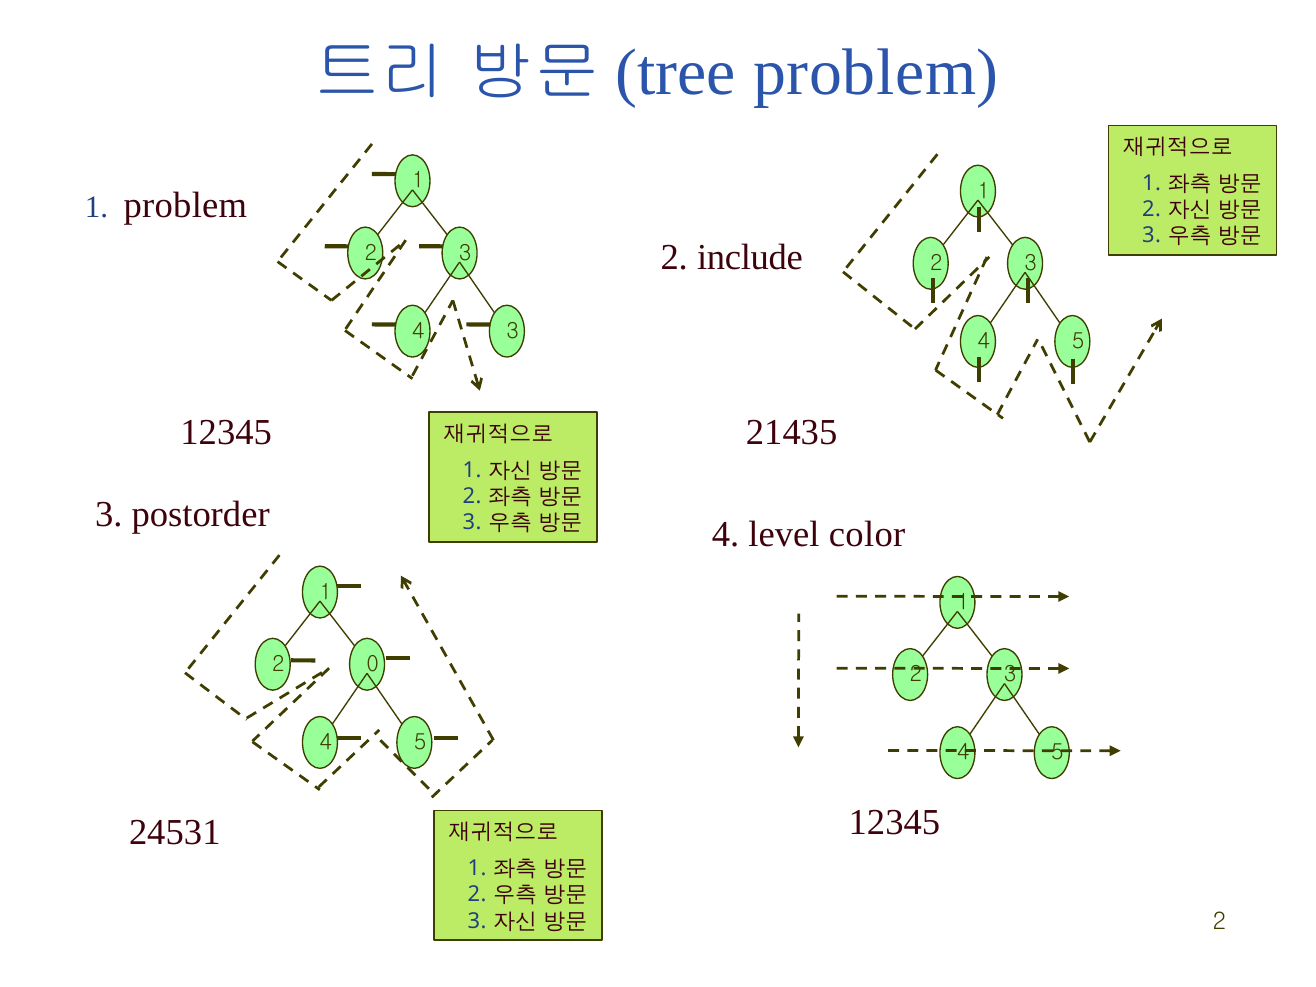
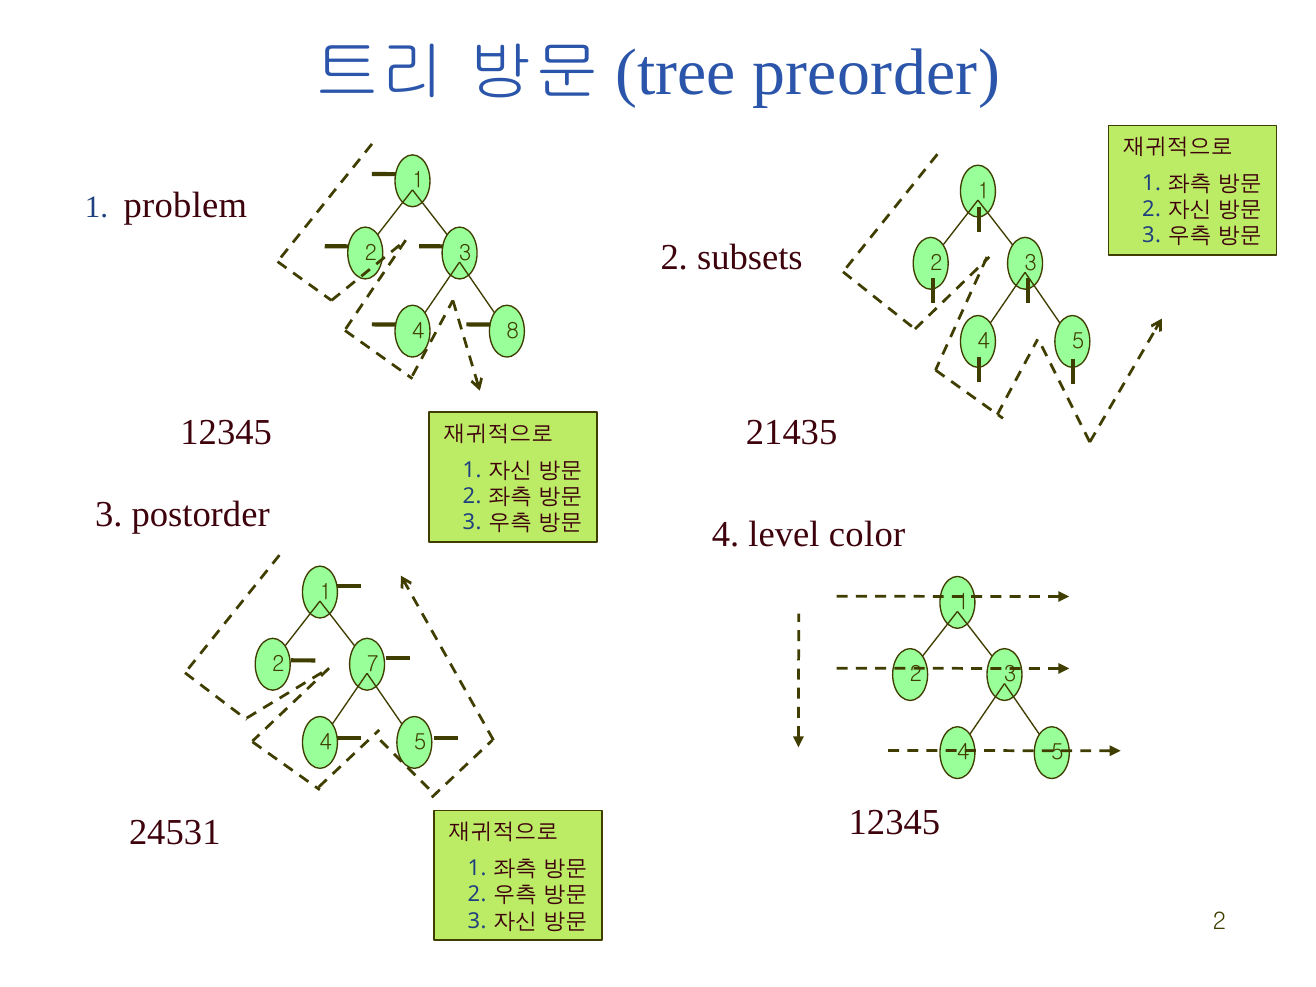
problem at (876, 72): problem -> preorder
include: include -> subsets
4 3: 3 -> 8
0: 0 -> 7
